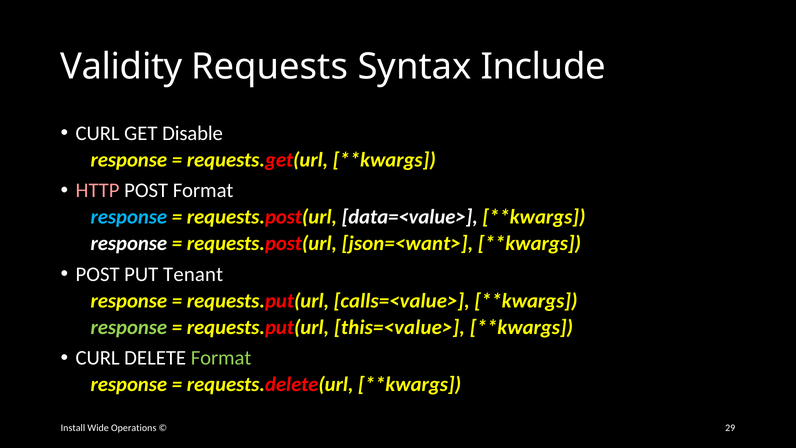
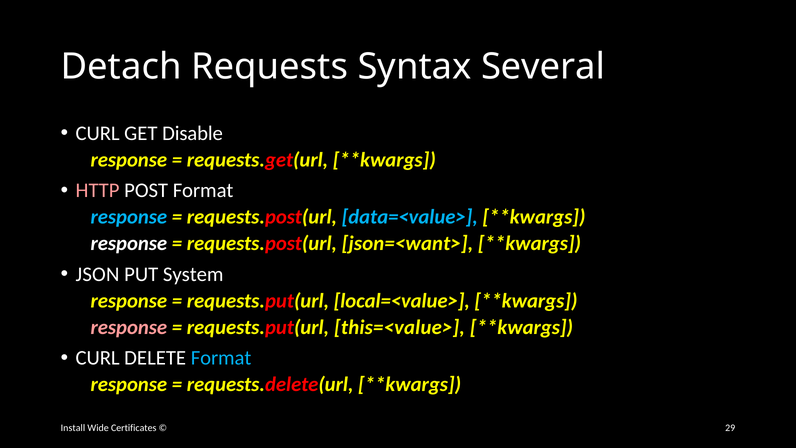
Validity: Validity -> Detach
Include: Include -> Several
data=<value> colour: white -> light blue
POST at (98, 274): POST -> JSON
Tenant: Tenant -> System
calls=<value>: calls=<value> -> local=<value>
response at (129, 327) colour: light green -> pink
Format at (221, 358) colour: light green -> light blue
Operations: Operations -> Certificates
